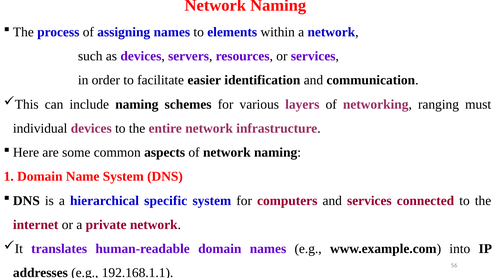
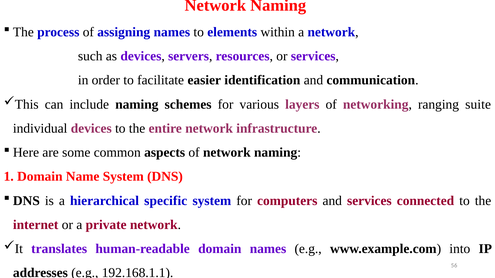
must: must -> suite
